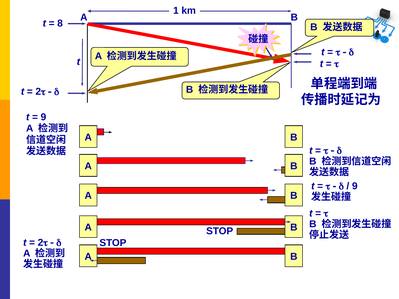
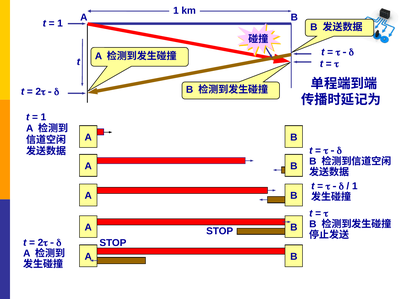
8 at (60, 23): 8 -> 1
9 at (43, 117): 9 -> 1
9 at (355, 186): 9 -> 1
